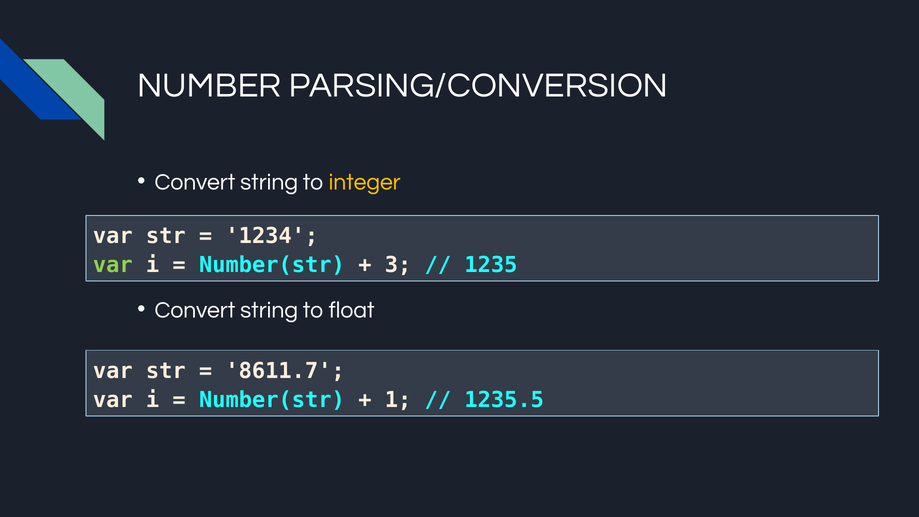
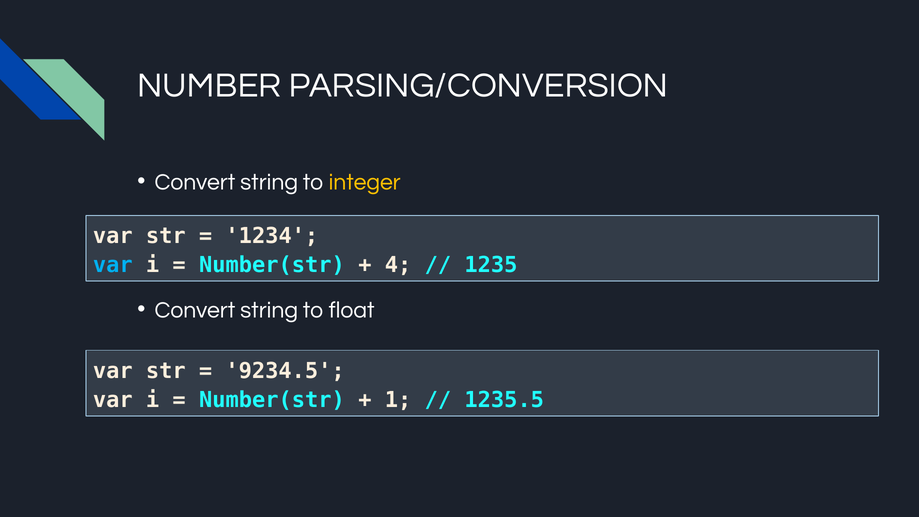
var at (113, 265) colour: light green -> light blue
3: 3 -> 4
8611.7: 8611.7 -> 9234.5
